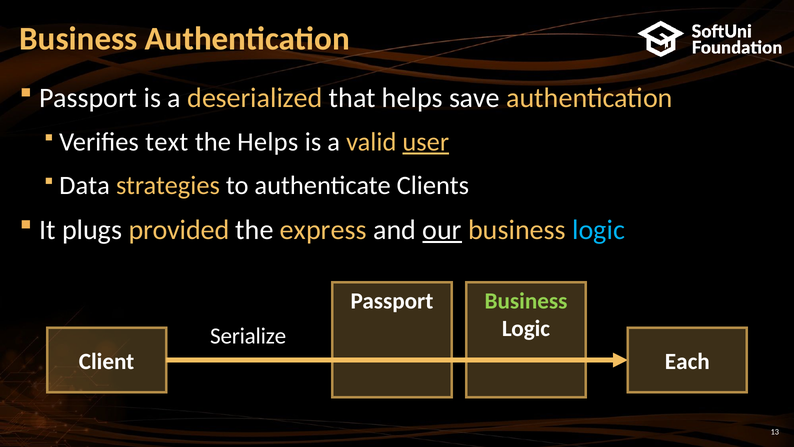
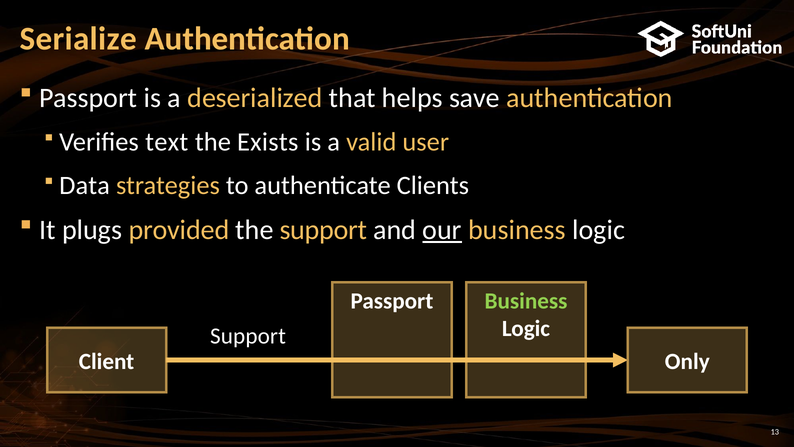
Business at (78, 39): Business -> Serialize
the Helps: Helps -> Exists
user underline: present -> none
the express: express -> support
logic at (598, 230) colour: light blue -> white
Serialize at (248, 336): Serialize -> Support
Each: Each -> Only
